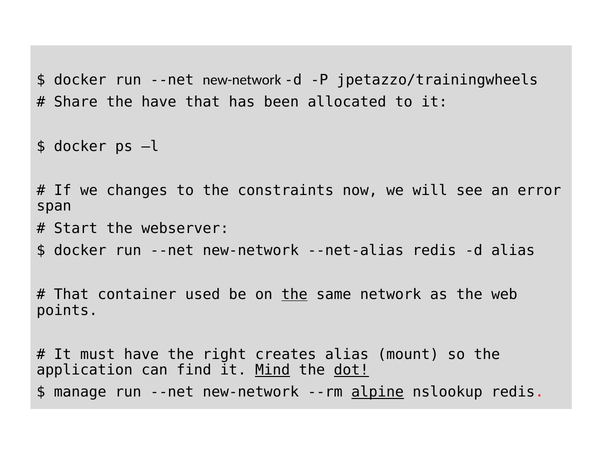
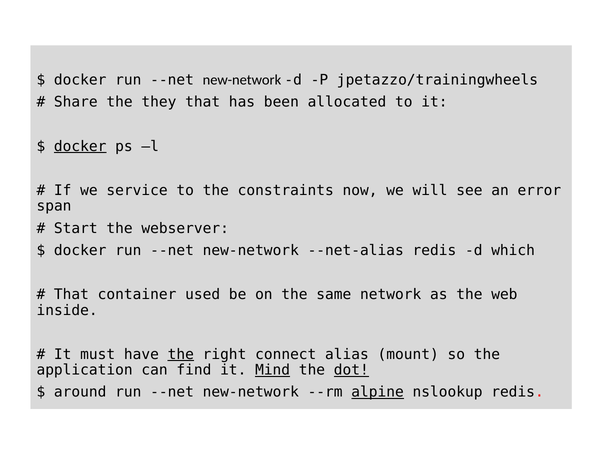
the have: have -> they
docker at (80, 146) underline: none -> present
changes: changes -> service
d alias: alias -> which
the at (294, 294) underline: present -> none
points: points -> inside
the at (181, 354) underline: none -> present
creates: creates -> connect
manage: manage -> around
